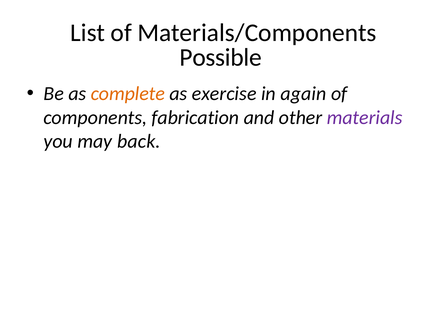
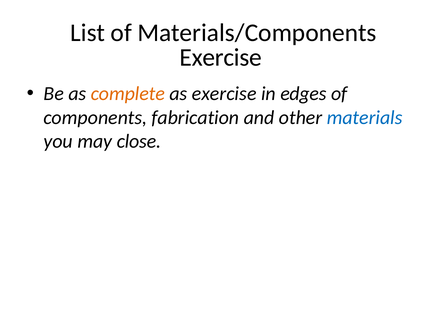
Possible at (221, 57): Possible -> Exercise
again: again -> edges
materials colour: purple -> blue
back: back -> close
